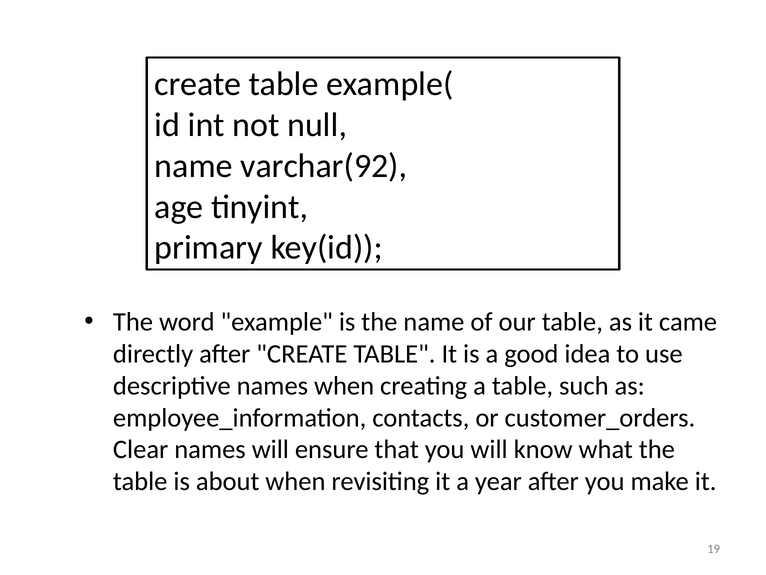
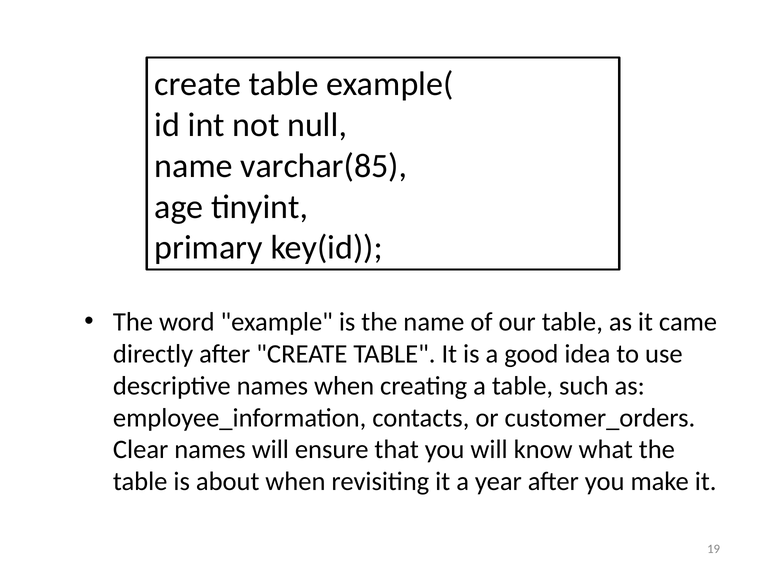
varchar(92: varchar(92 -> varchar(85
